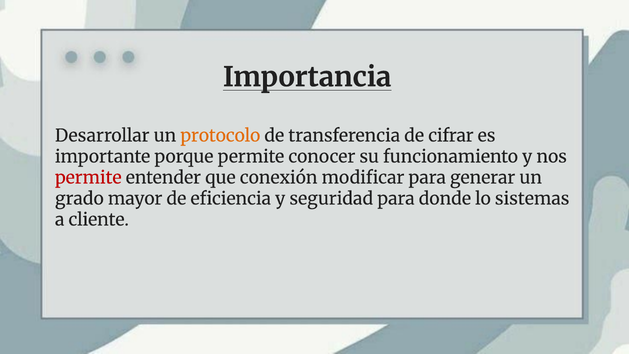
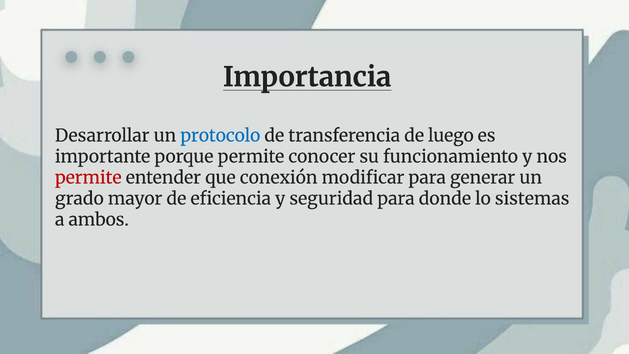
protocolo colour: orange -> blue
cifrar: cifrar -> luego
cliente: cliente -> ambos
